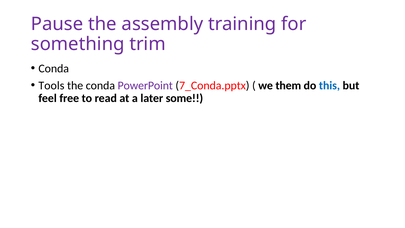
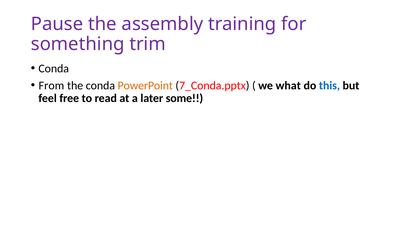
Tools: Tools -> From
PowerPoint colour: purple -> orange
them: them -> what
